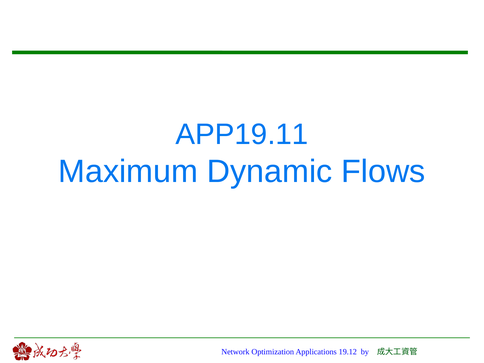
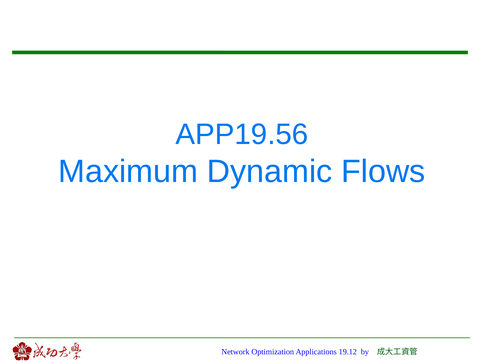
APP19.11: APP19.11 -> APP19.56
